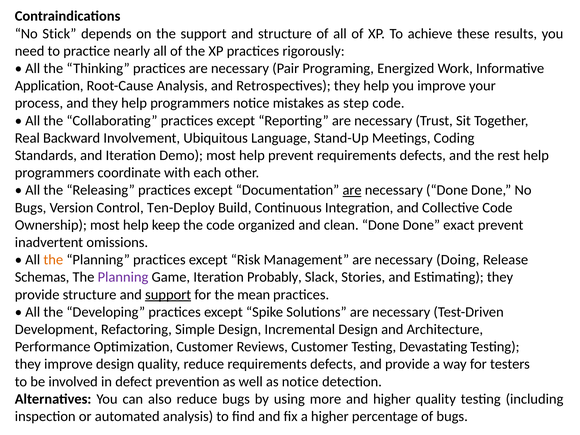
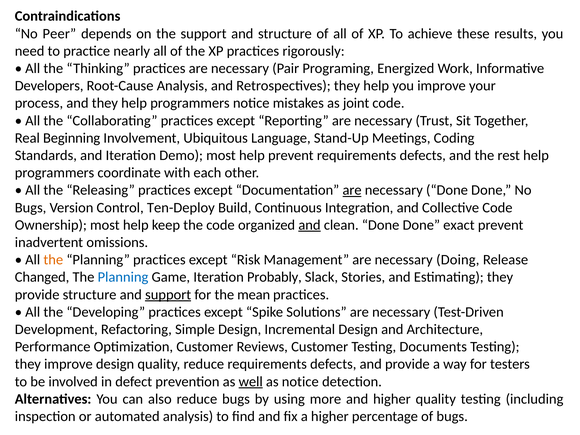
Stick: Stick -> Peer
Application: Application -> Developers
step: step -> joint
Backward: Backward -> Beginning
and at (309, 225) underline: none -> present
Schemas: Schemas -> Changed
Planning at (123, 277) colour: purple -> blue
Devastating: Devastating -> Documents
well underline: none -> present
